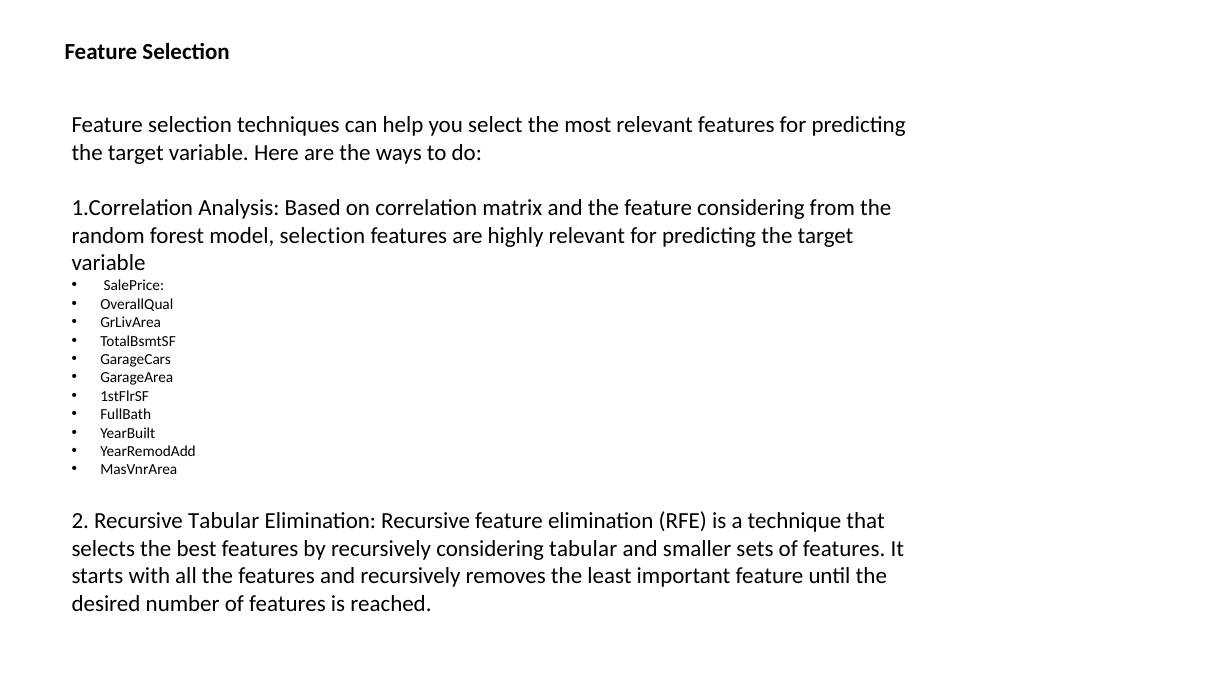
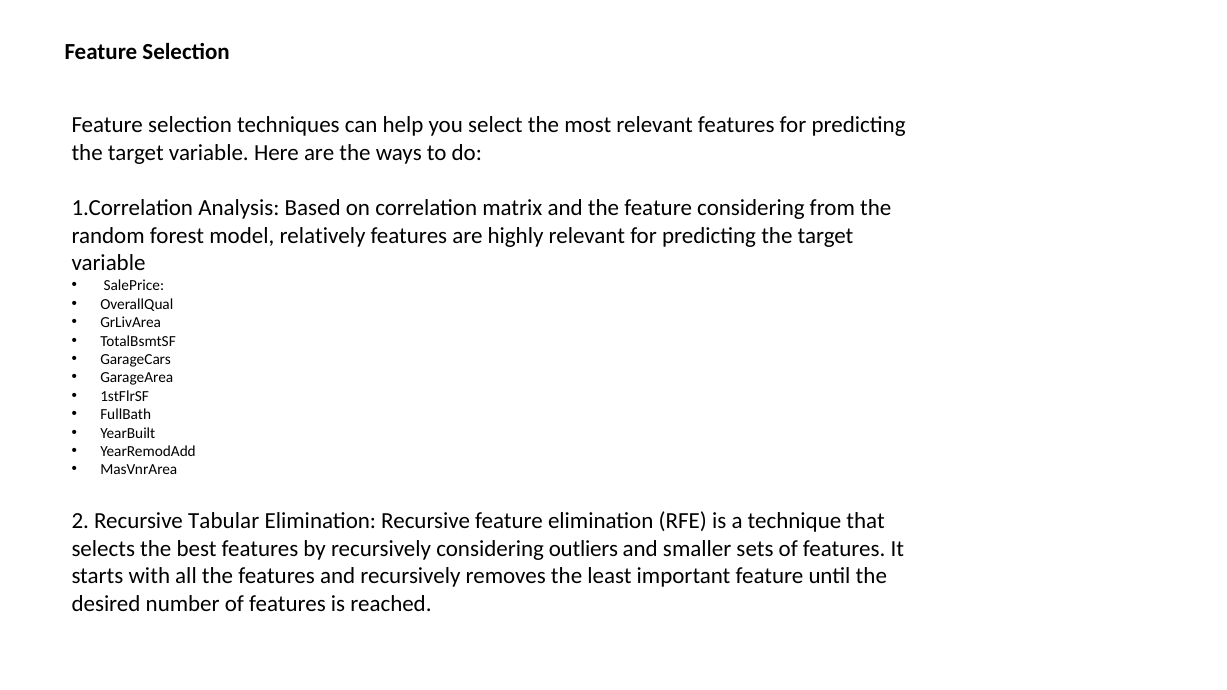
model selection: selection -> relatively
considering tabular: tabular -> outliers
